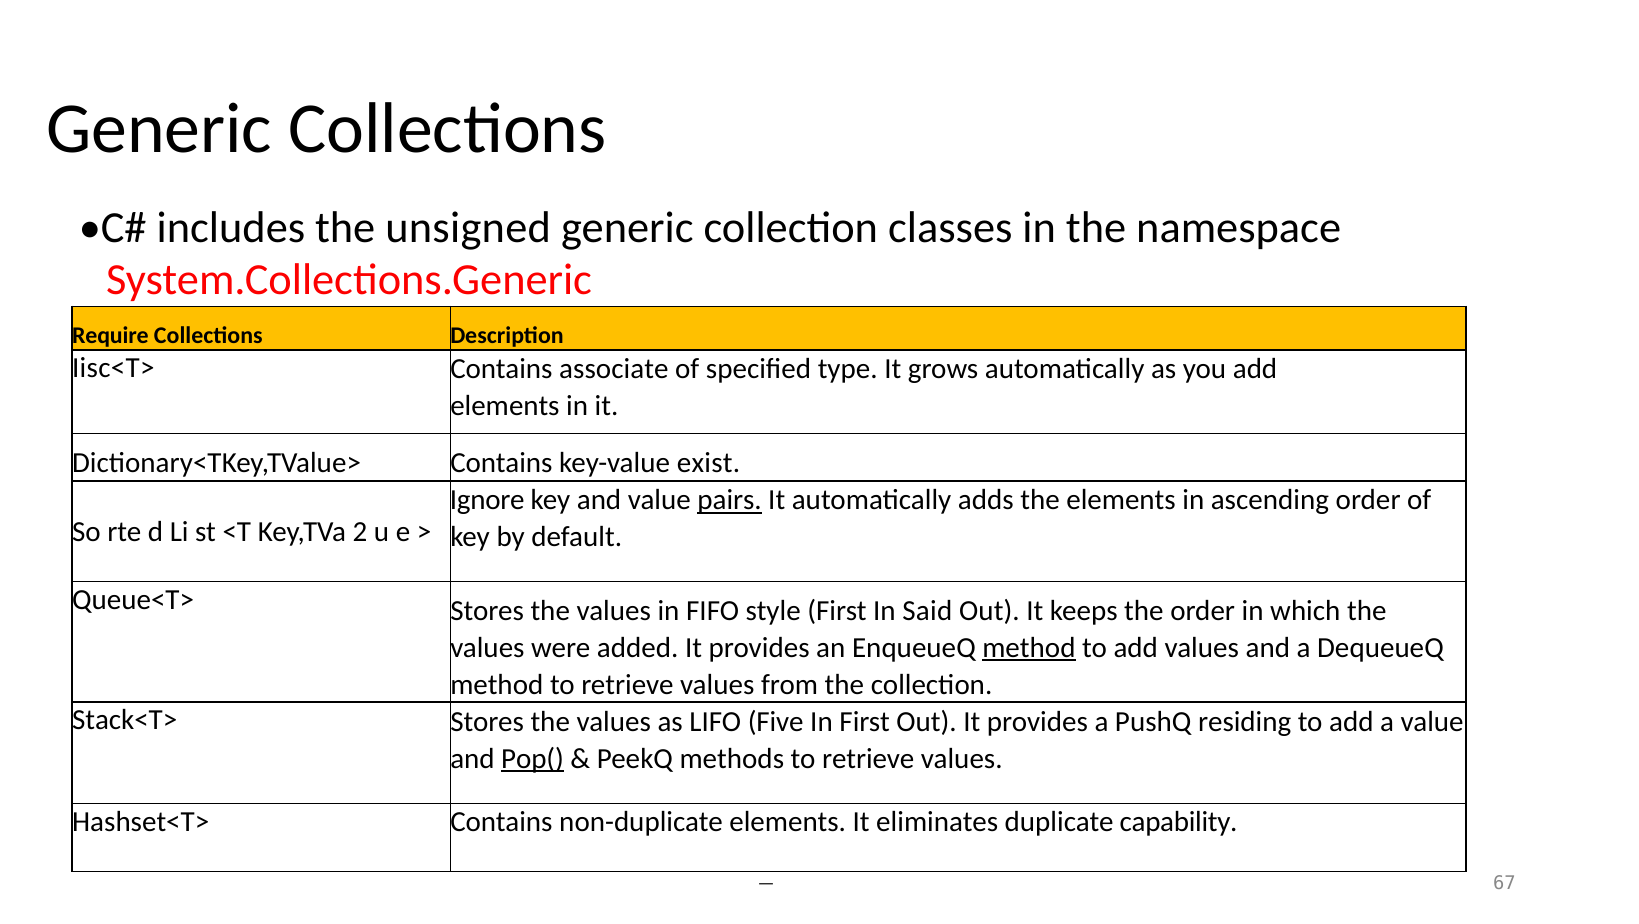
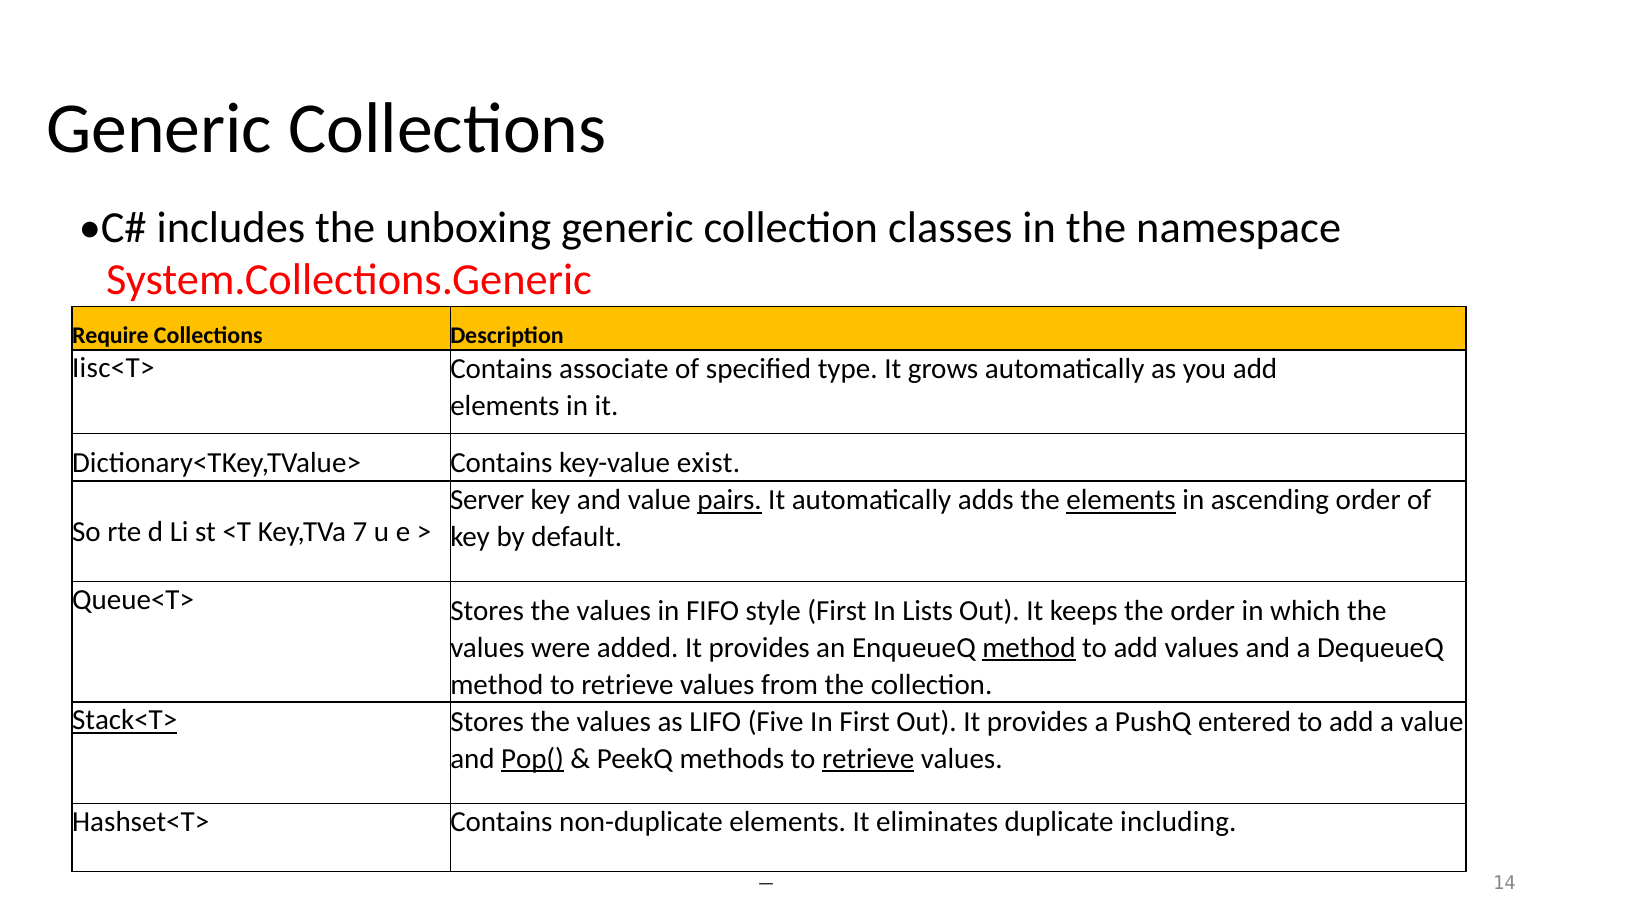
unsigned: unsigned -> unboxing
Ignore: Ignore -> Server
elements at (1121, 500) underline: none -> present
2: 2 -> 7
Said: Said -> Lists
Stack<T> underline: none -> present
residing: residing -> entered
retrieve at (868, 758) underline: none -> present
capability: capability -> including
67: 67 -> 14
